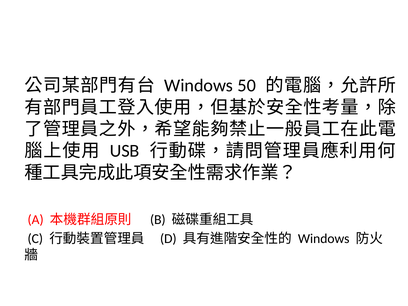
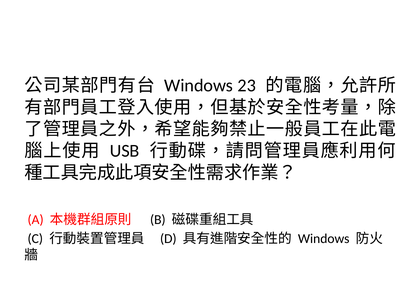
50: 50 -> 23
